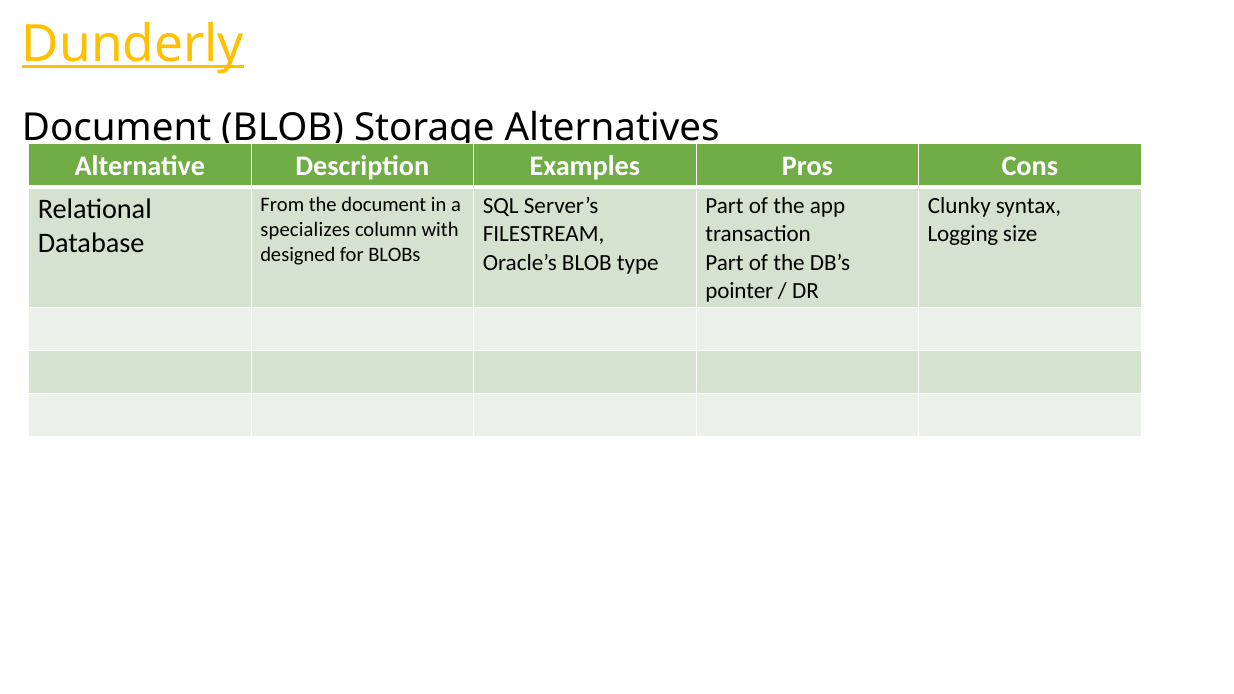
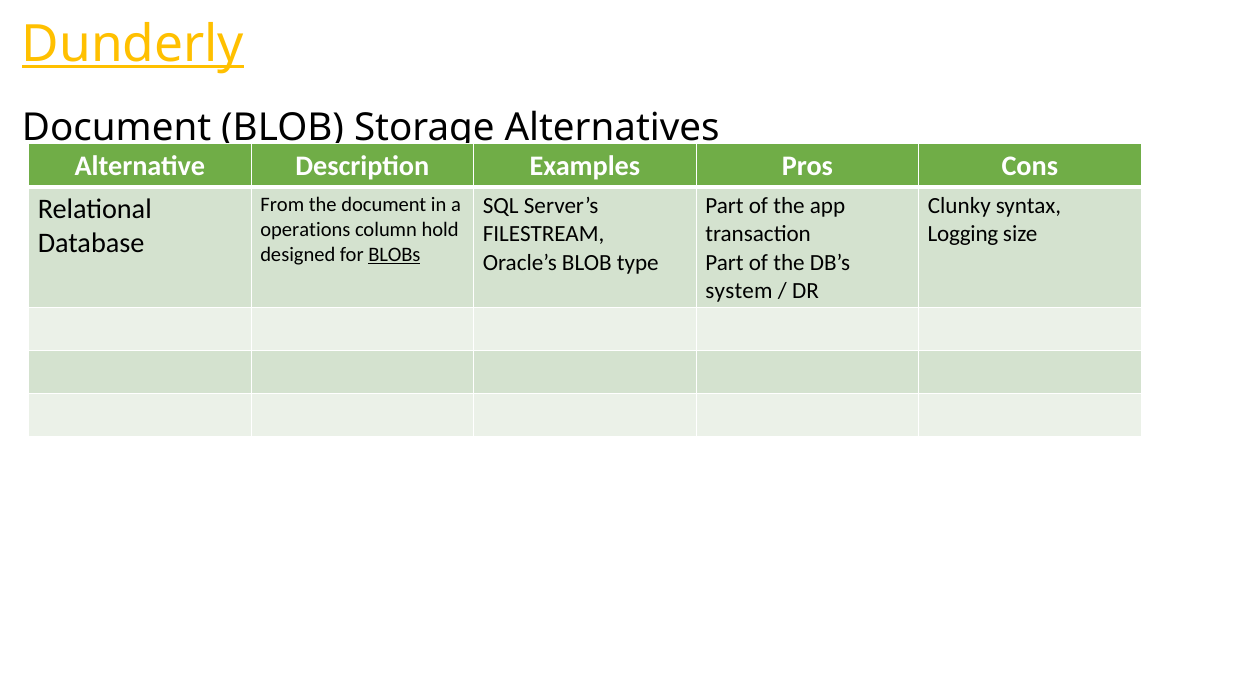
specializes: specializes -> operations
with: with -> hold
BLOBs underline: none -> present
pointer: pointer -> system
